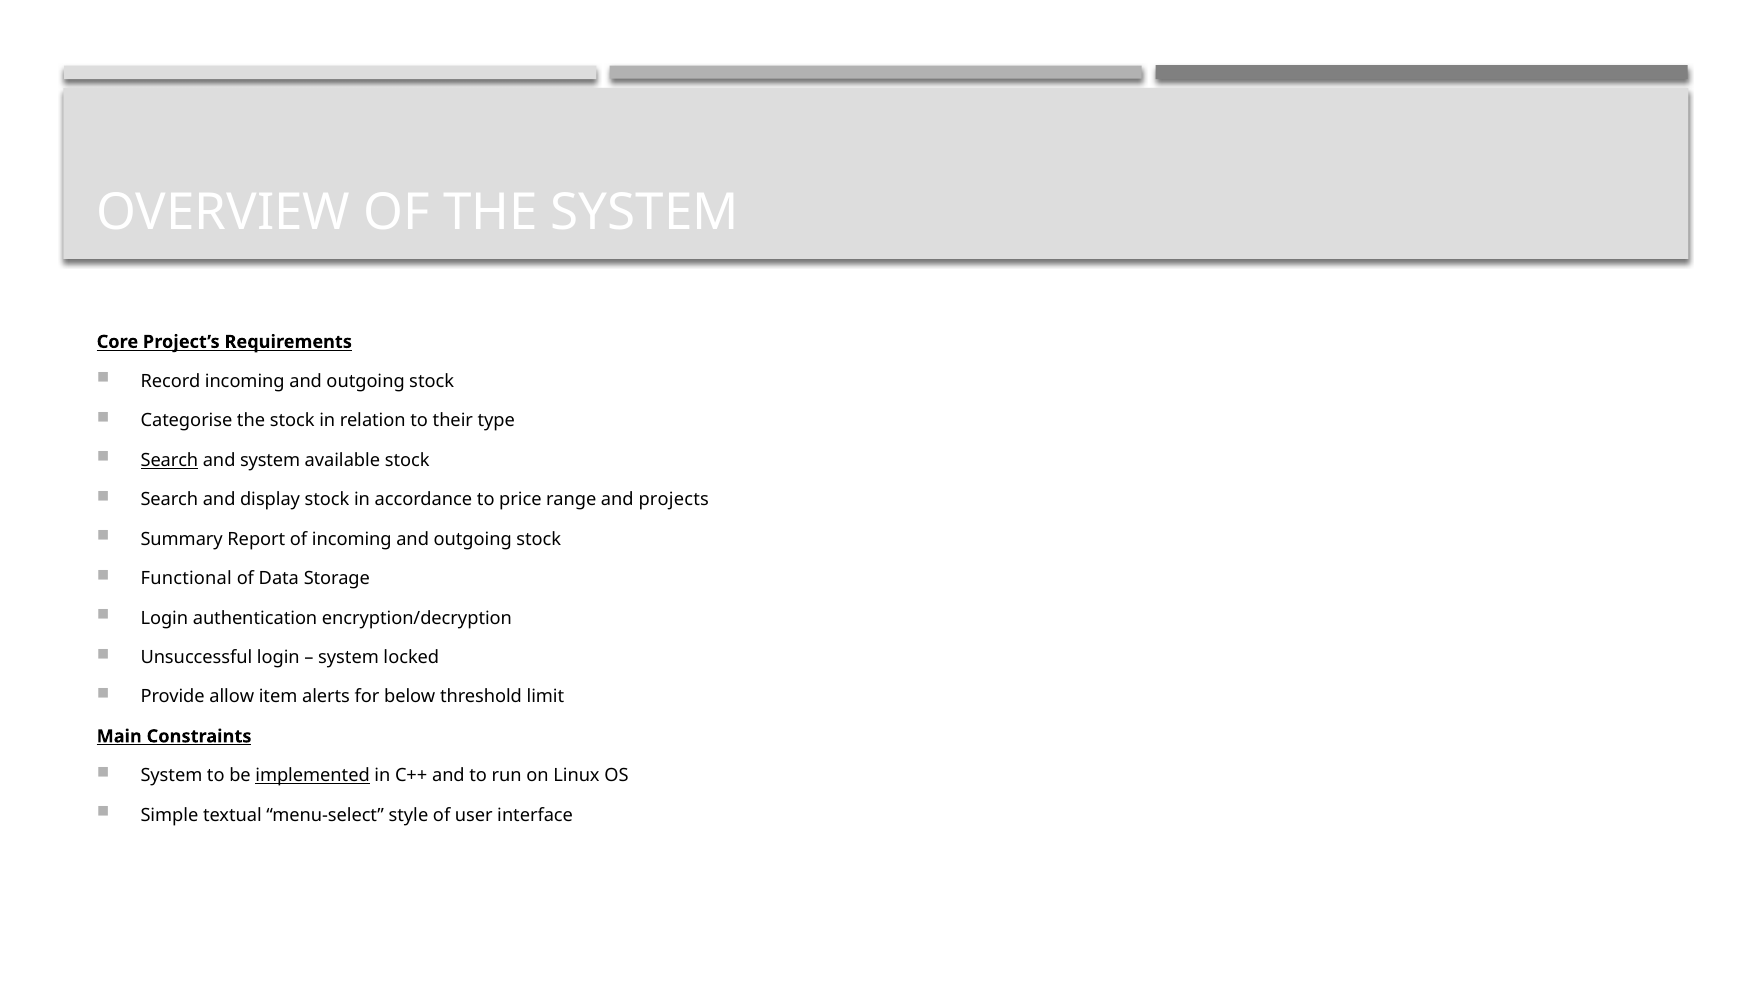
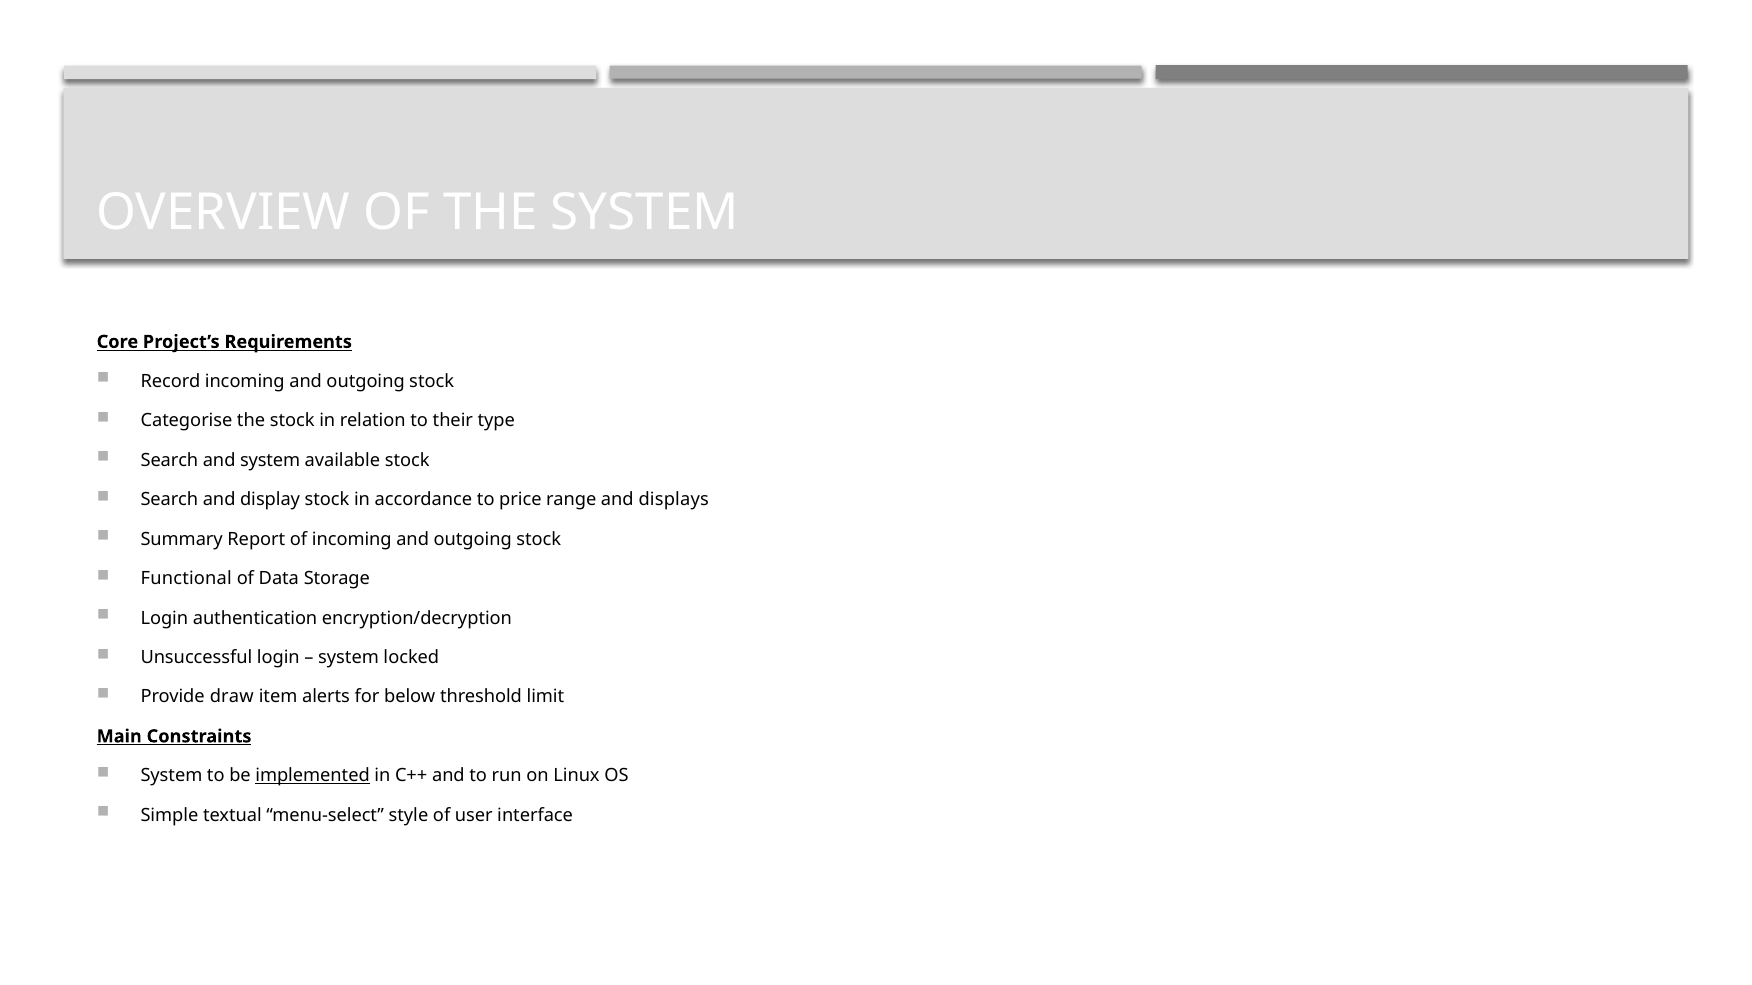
Search at (169, 460) underline: present -> none
projects: projects -> displays
allow: allow -> draw
